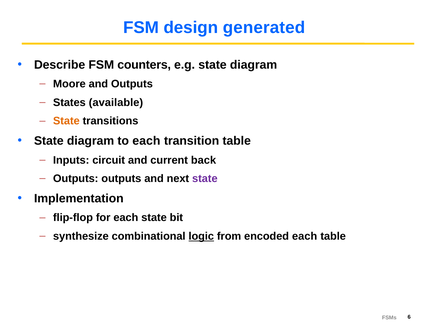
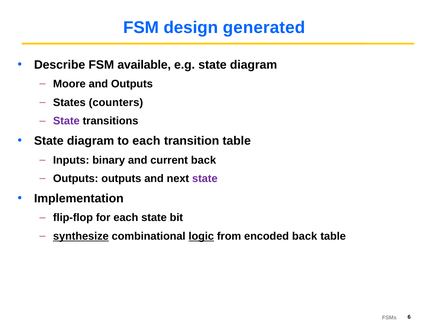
counters: counters -> available
available: available -> counters
State at (66, 121) colour: orange -> purple
circuit: circuit -> binary
synthesize underline: none -> present
encoded each: each -> back
